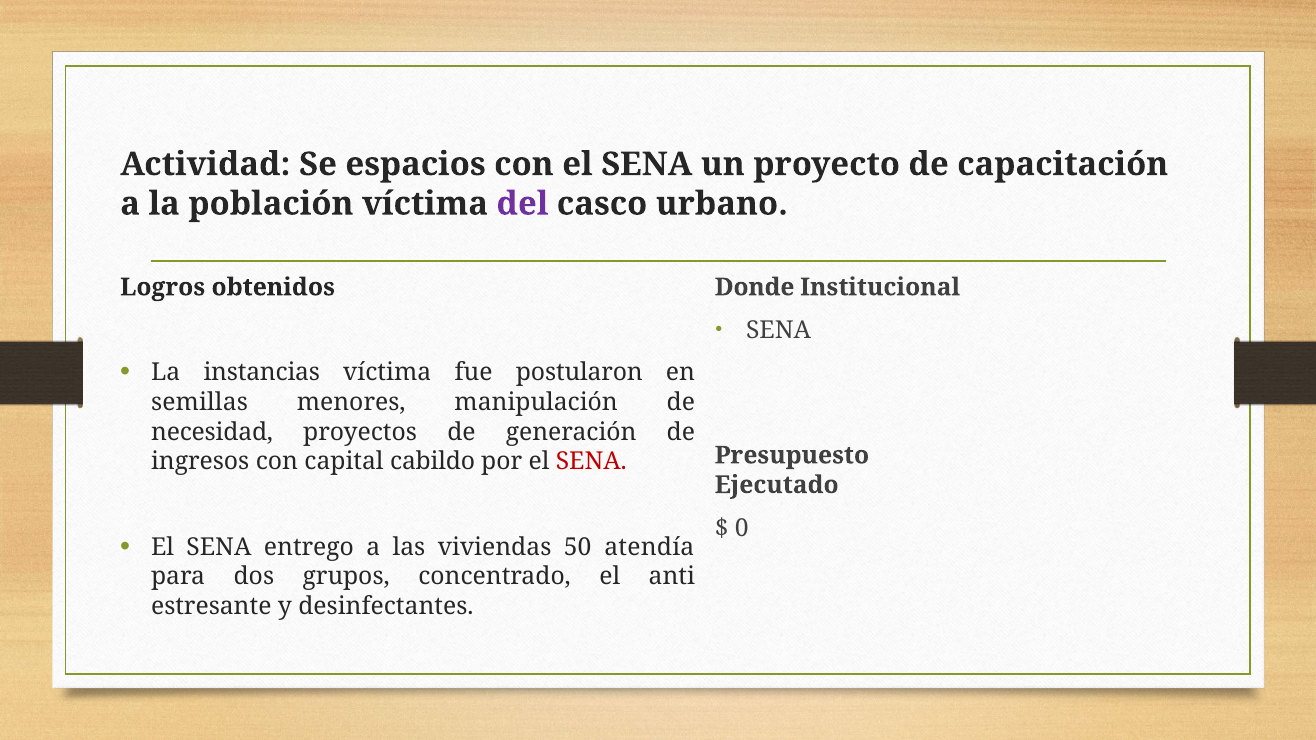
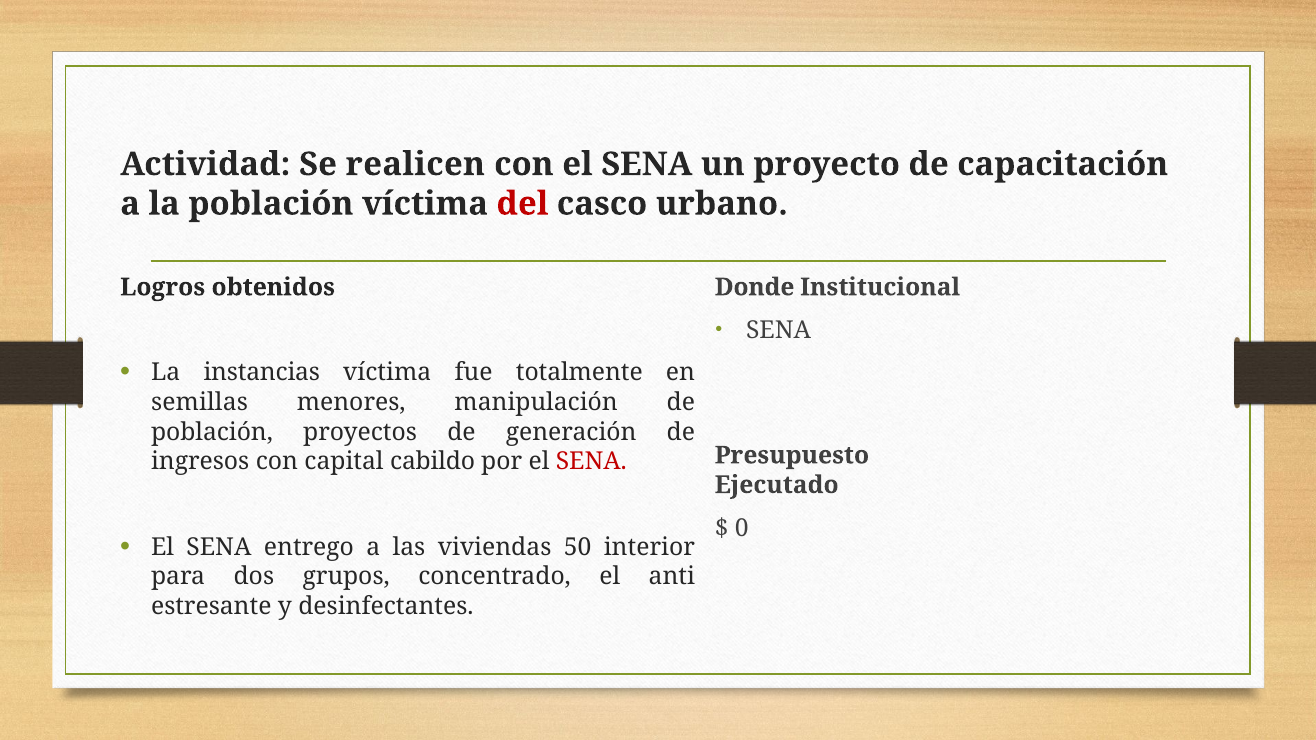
espacios: espacios -> realicen
del colour: purple -> red
postularon: postularon -> totalmente
necesidad at (212, 432): necesidad -> población
atendía: atendía -> interior
